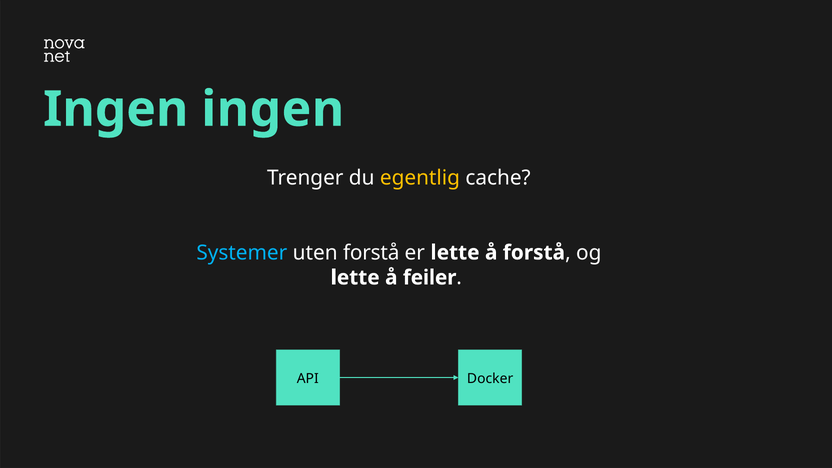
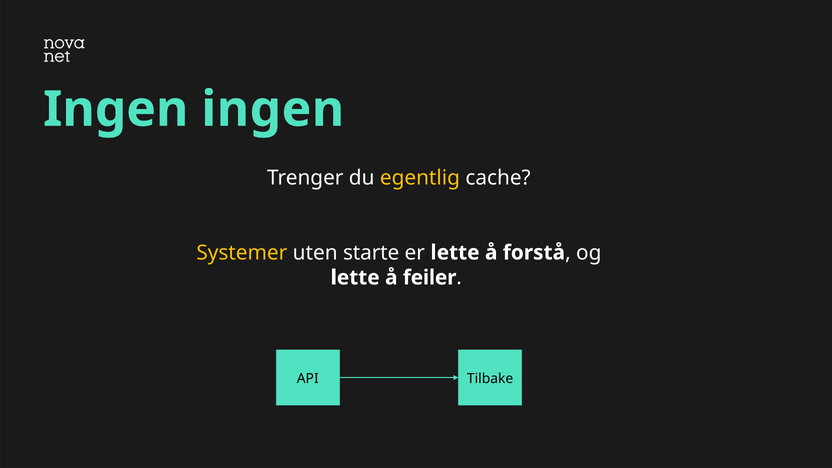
Systemer colour: light blue -> yellow
uten forstå: forstå -> starte
Docker: Docker -> Tilbake
